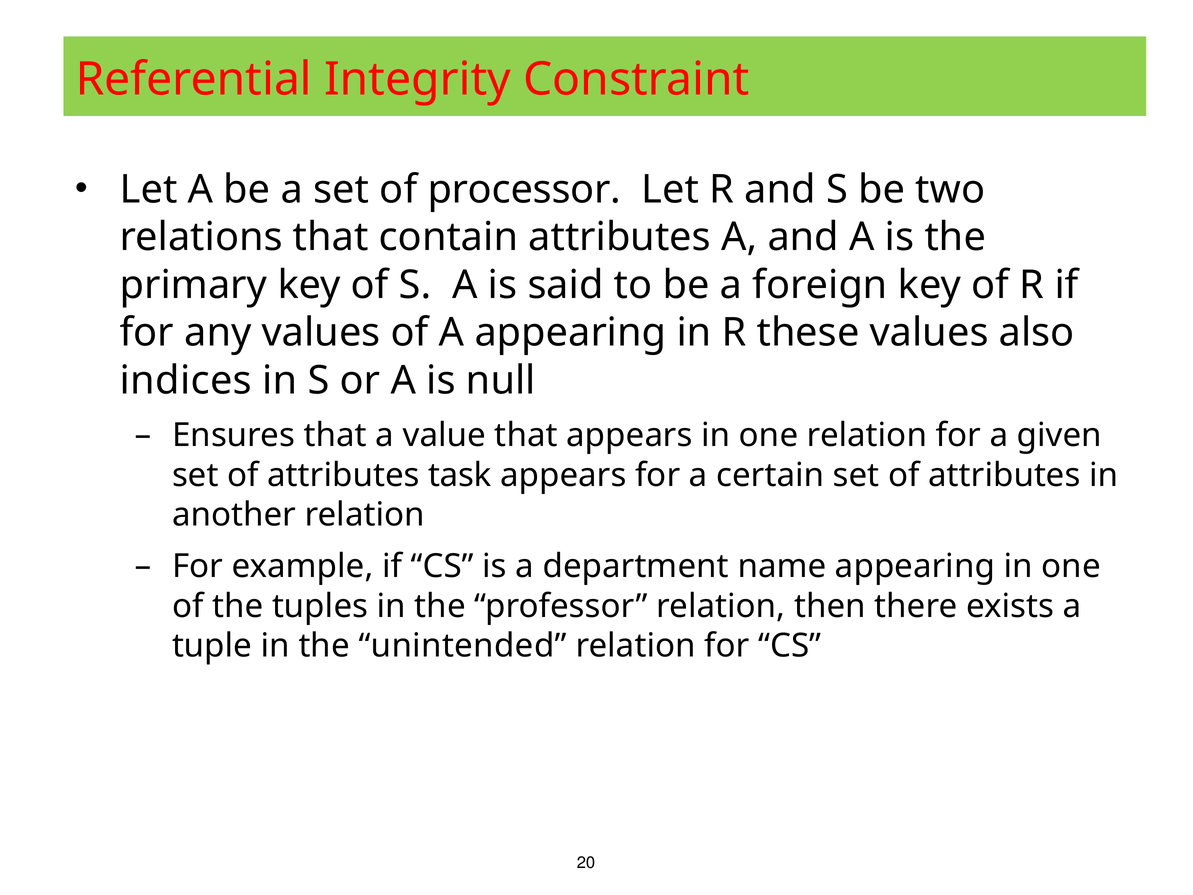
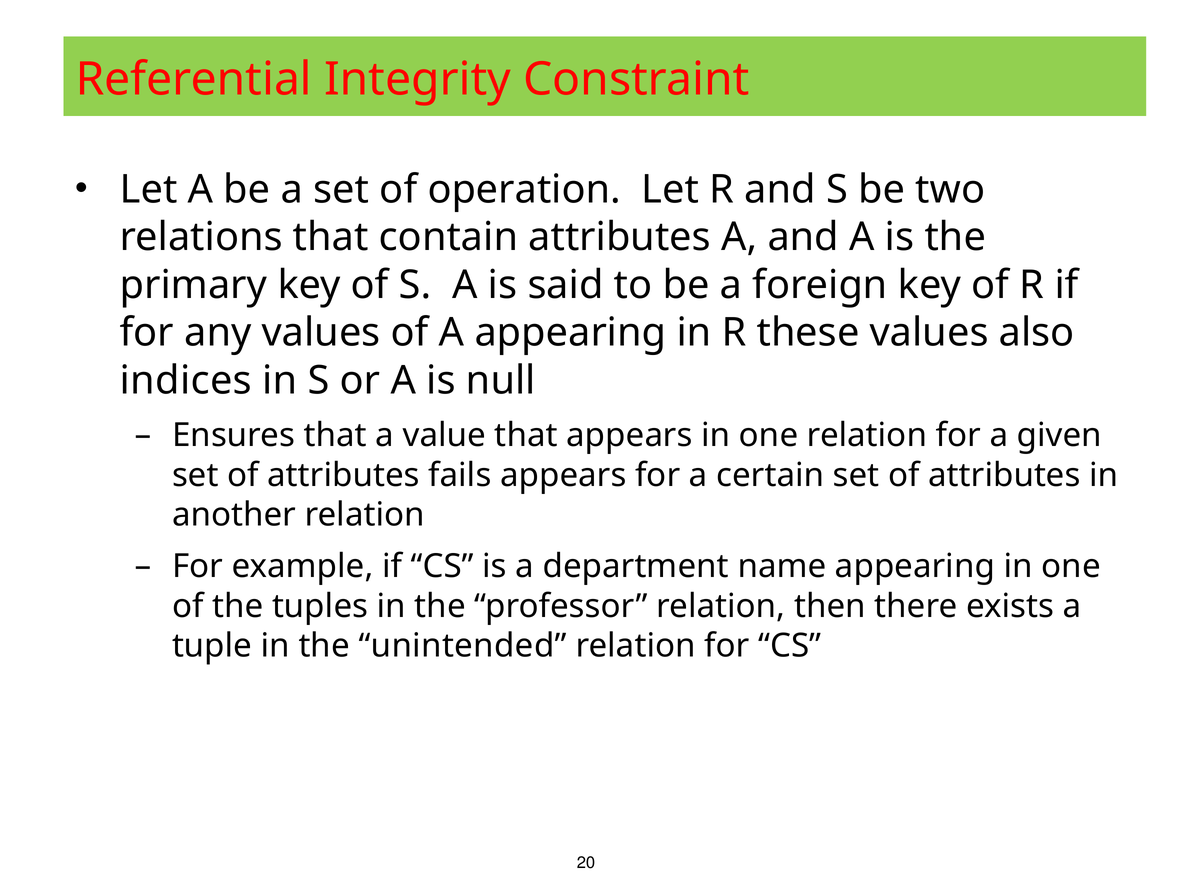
processor: processor -> operation
task: task -> fails
